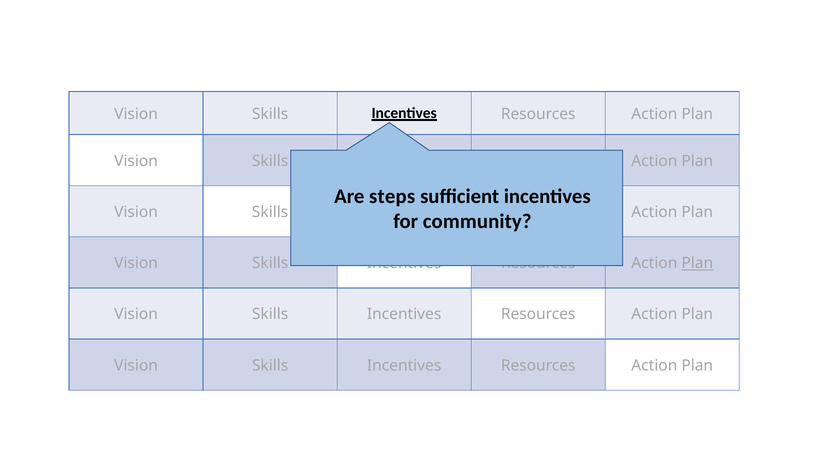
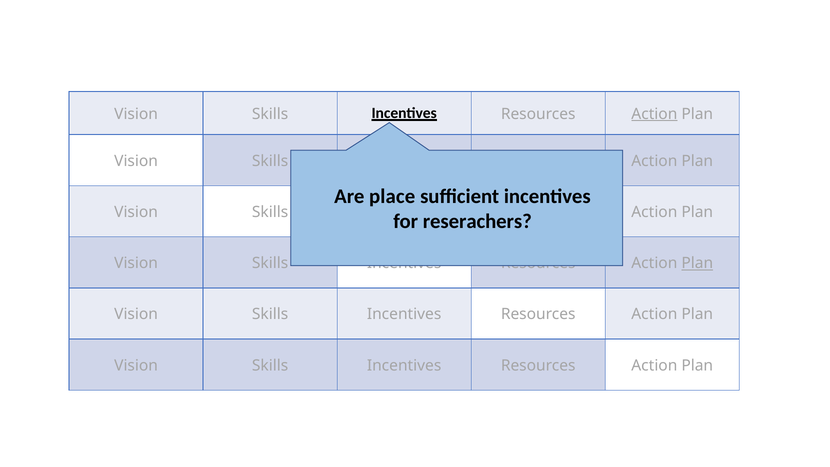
Action at (654, 114) underline: none -> present
steps: steps -> place
community: community -> reserachers
